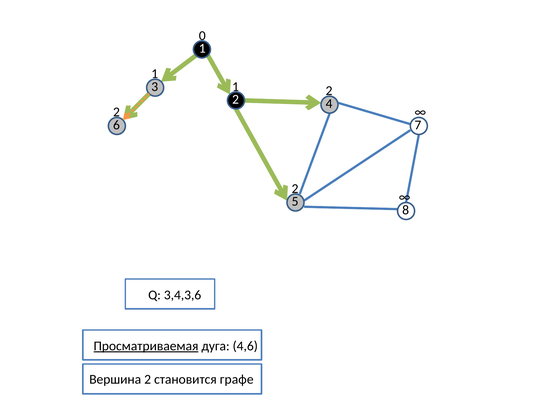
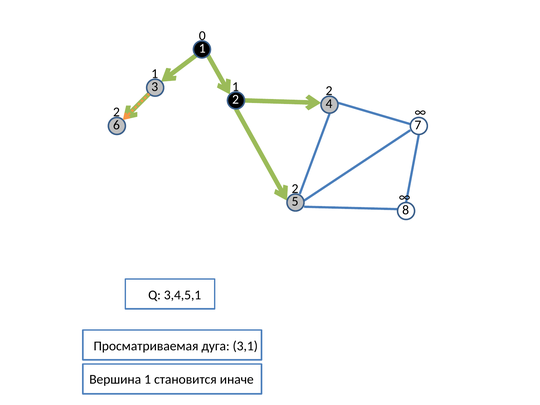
3,4,3,6: 3,4,3,6 -> 3,4,5,1
Просматриваемая underline: present -> none
4,6: 4,6 -> 3,1
Вершина 2: 2 -> 1
графе: графе -> иначе
